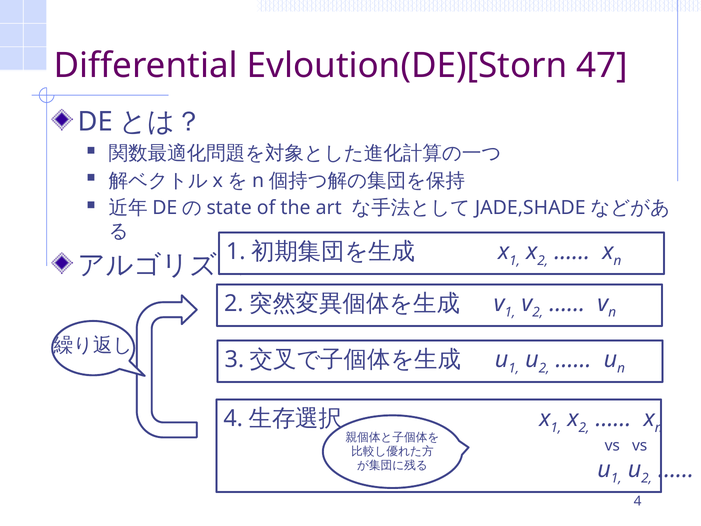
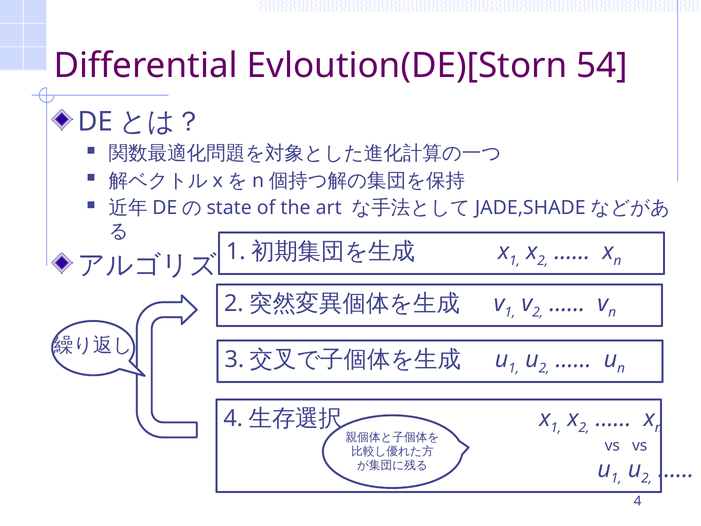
47: 47 -> 54
